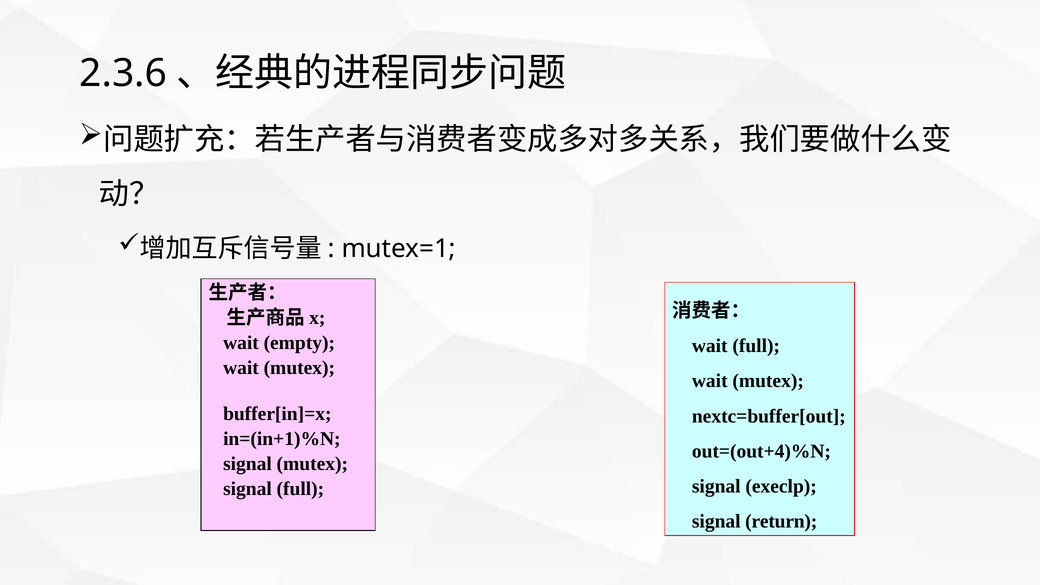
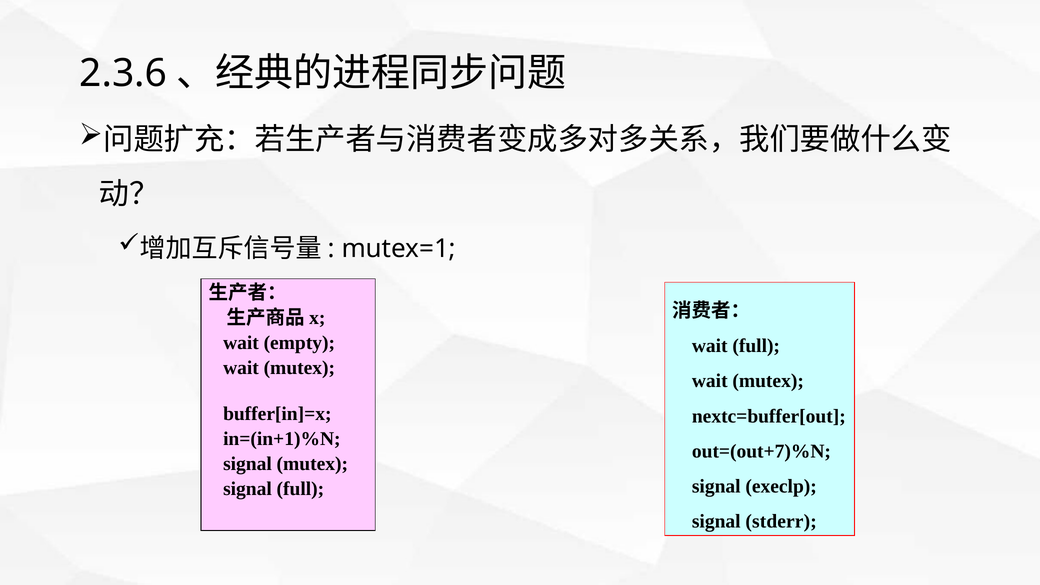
out=(out+4)%N: out=(out+4)%N -> out=(out+7)%N
return: return -> stderr
